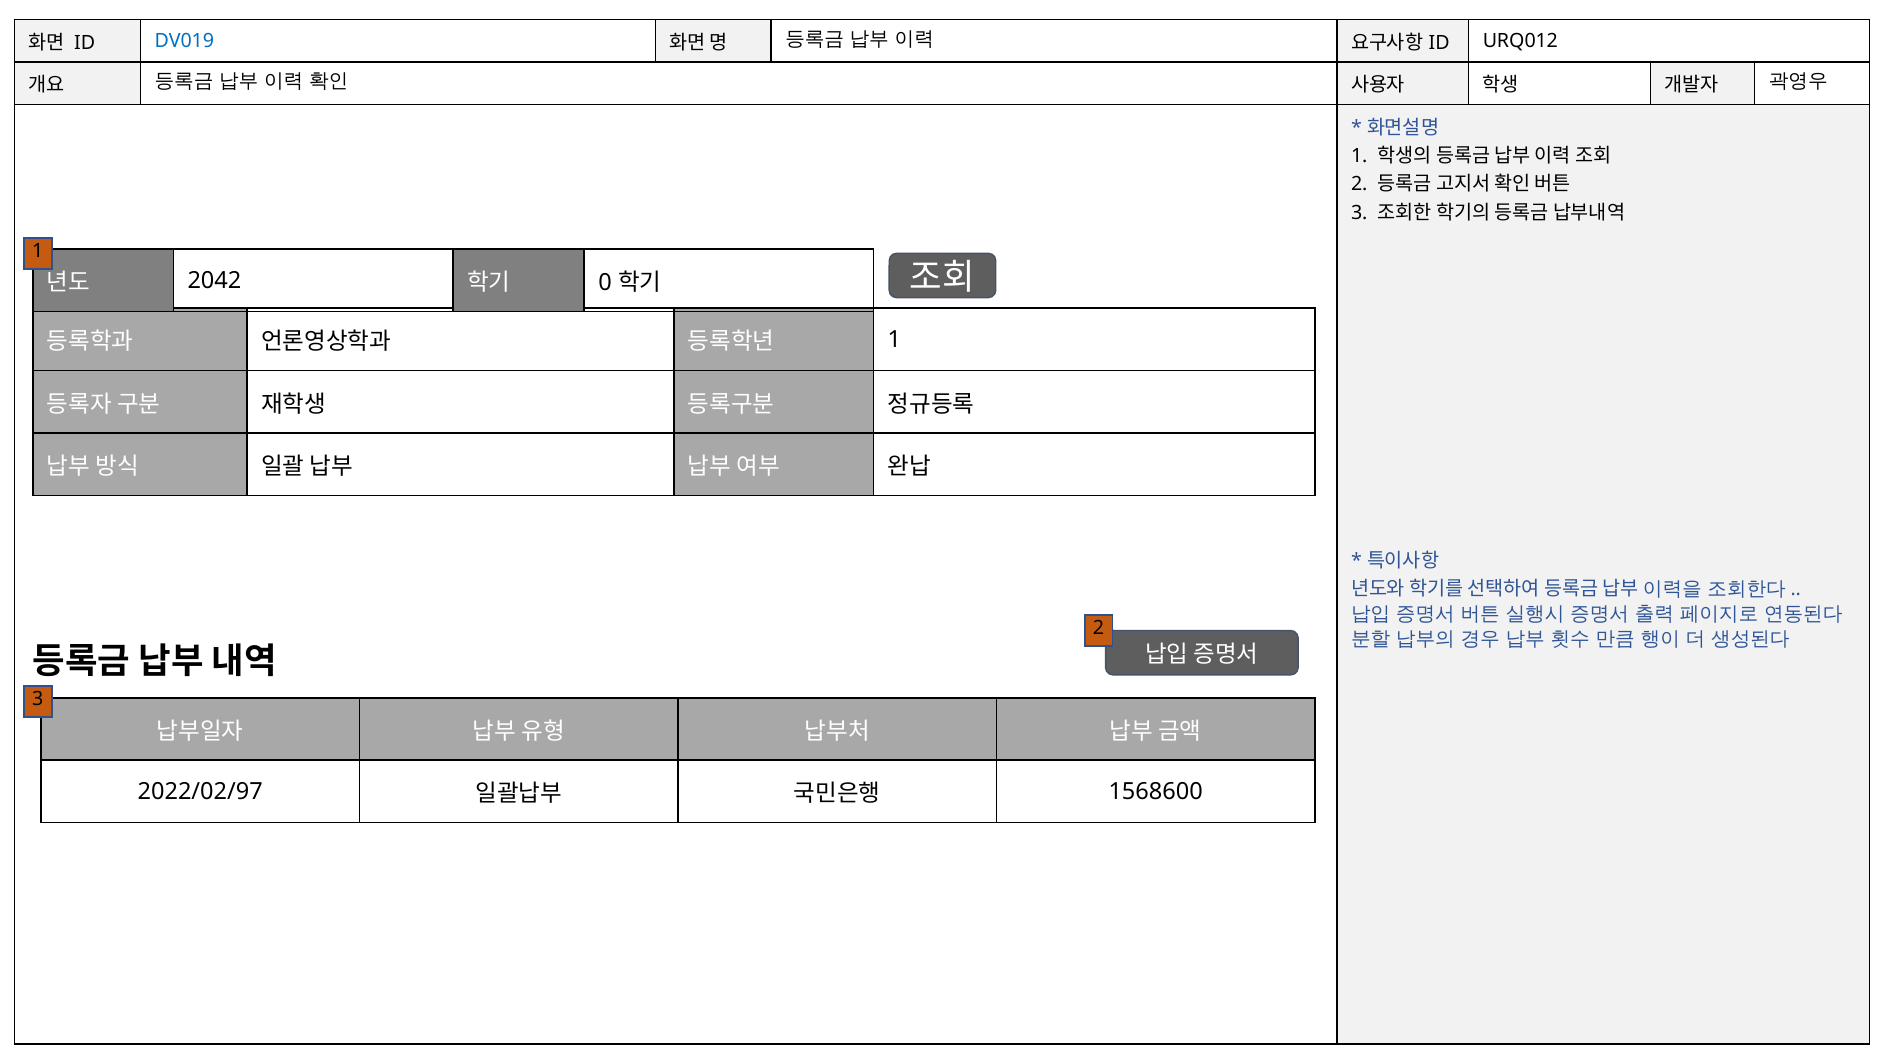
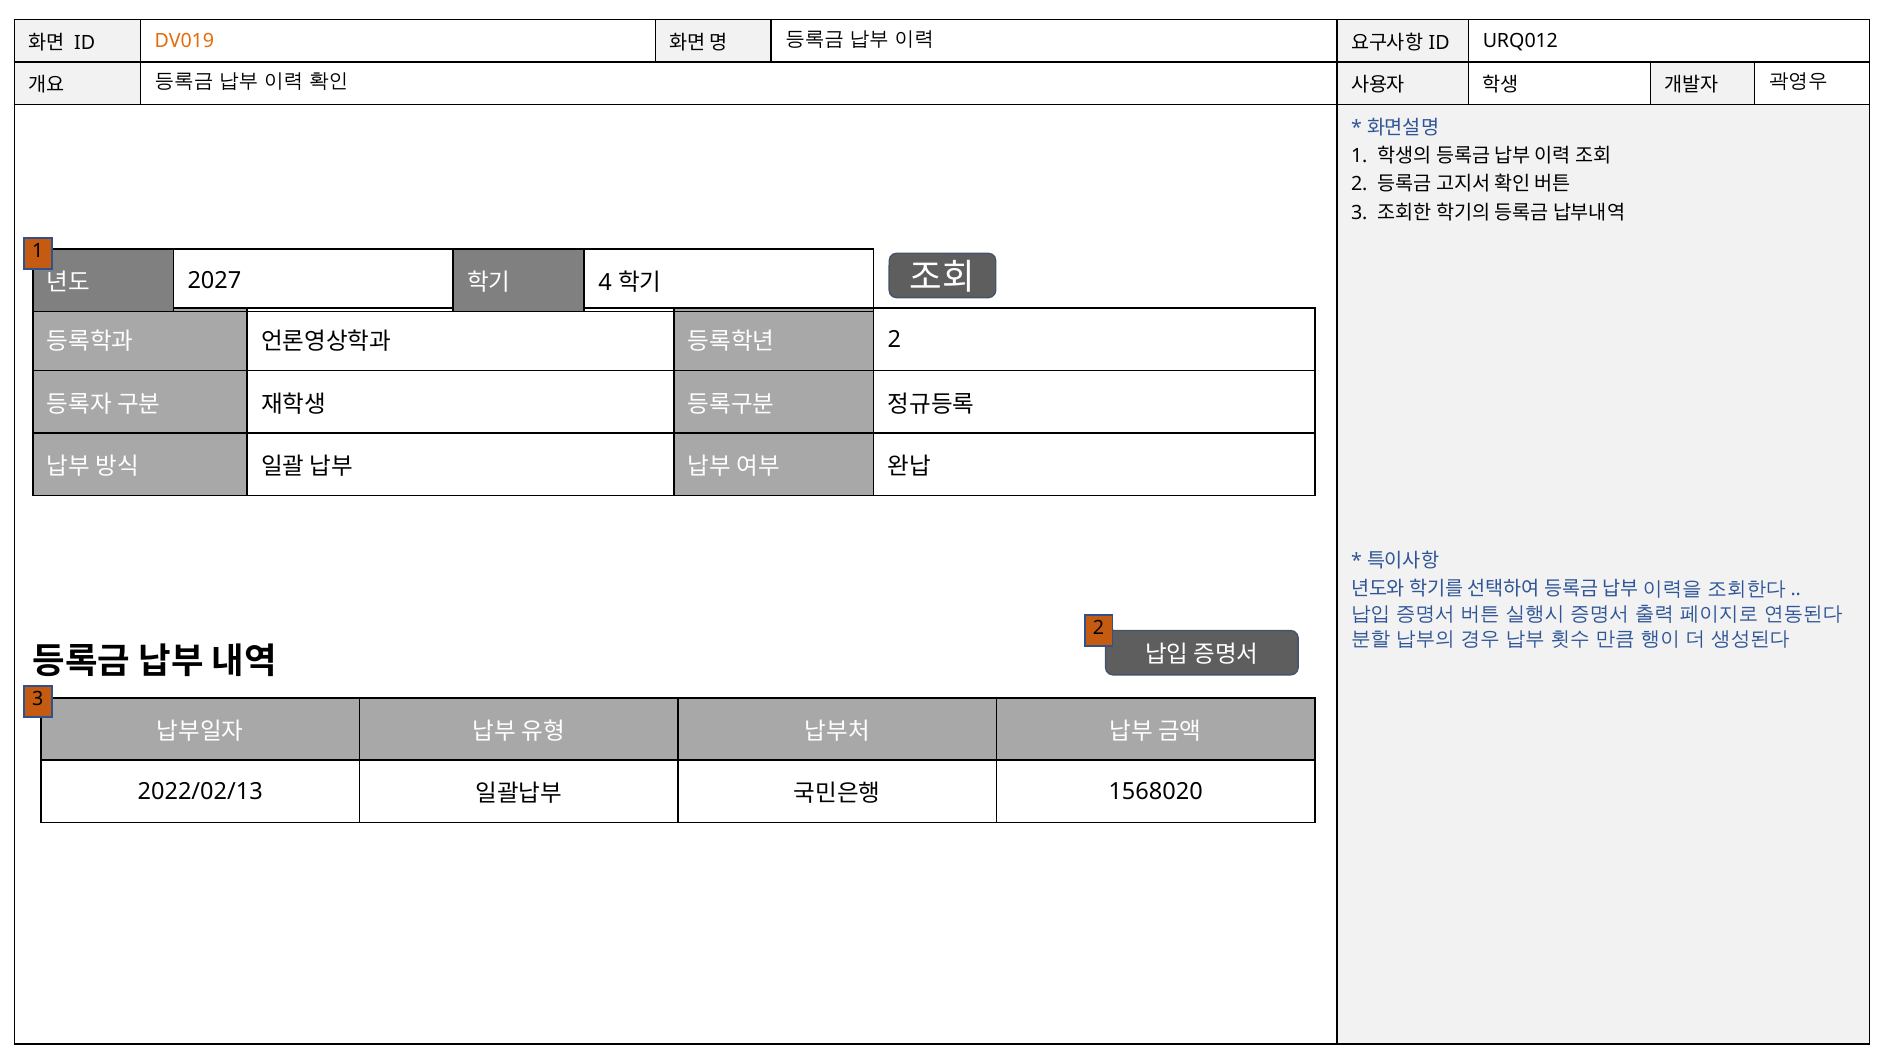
DV019 colour: blue -> orange
2042: 2042 -> 2027
0: 0 -> 4
1 at (894, 340): 1 -> 2
2022/02/97: 2022/02/97 -> 2022/02/13
1568600: 1568600 -> 1568020
